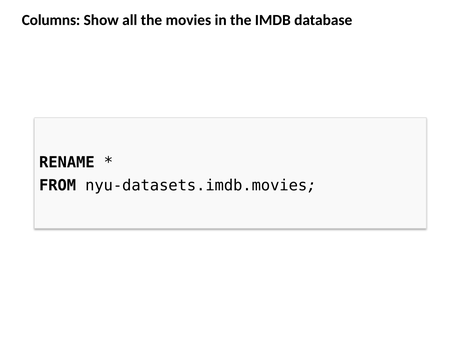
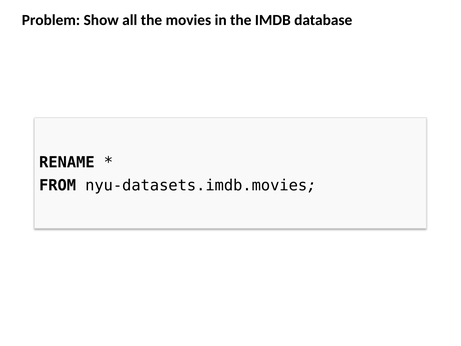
Columns: Columns -> Problem
